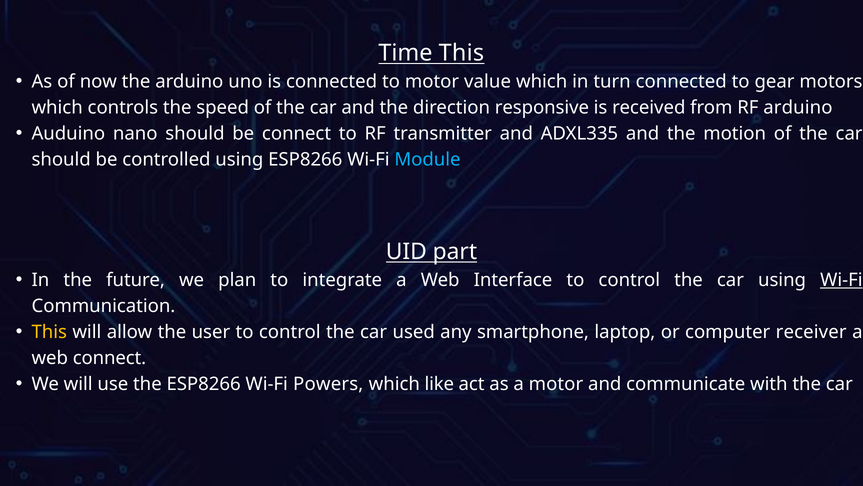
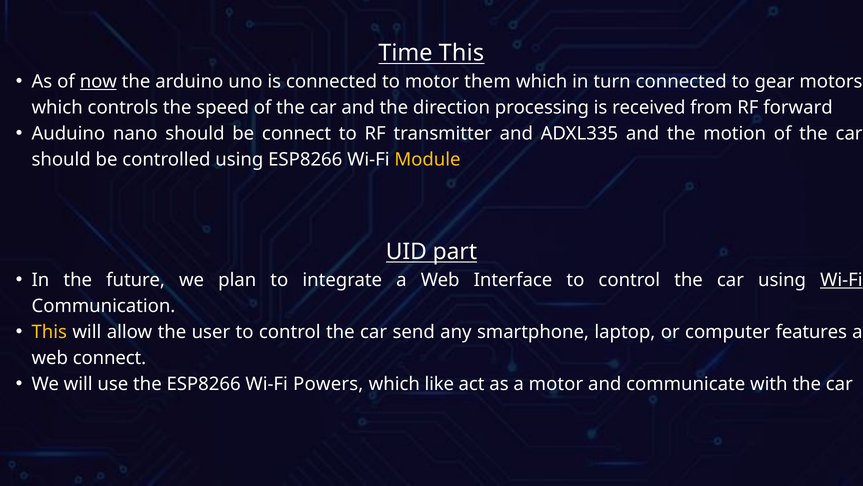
now underline: none -> present
value: value -> them
responsive: responsive -> processing
RF arduino: arduino -> forward
Module colour: light blue -> yellow
used: used -> send
receiver: receiver -> features
